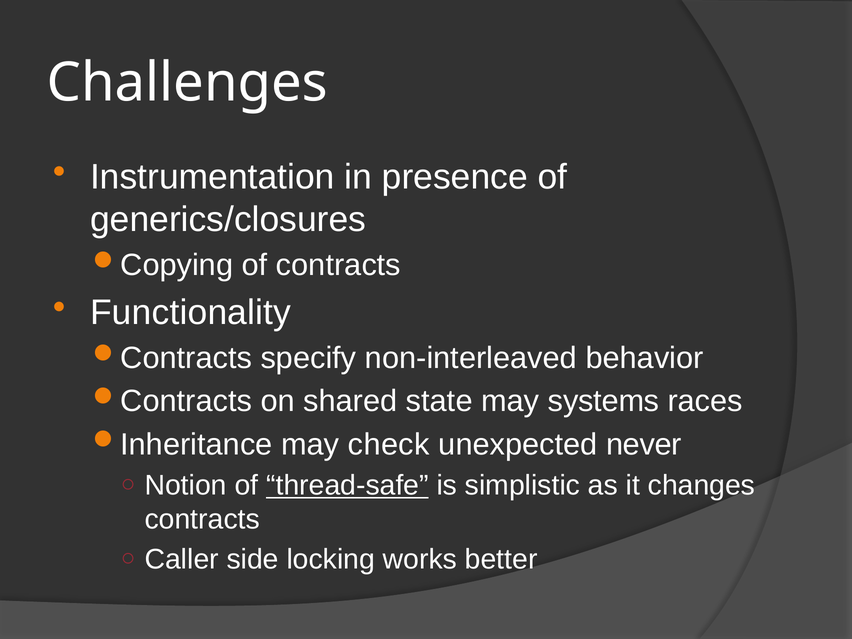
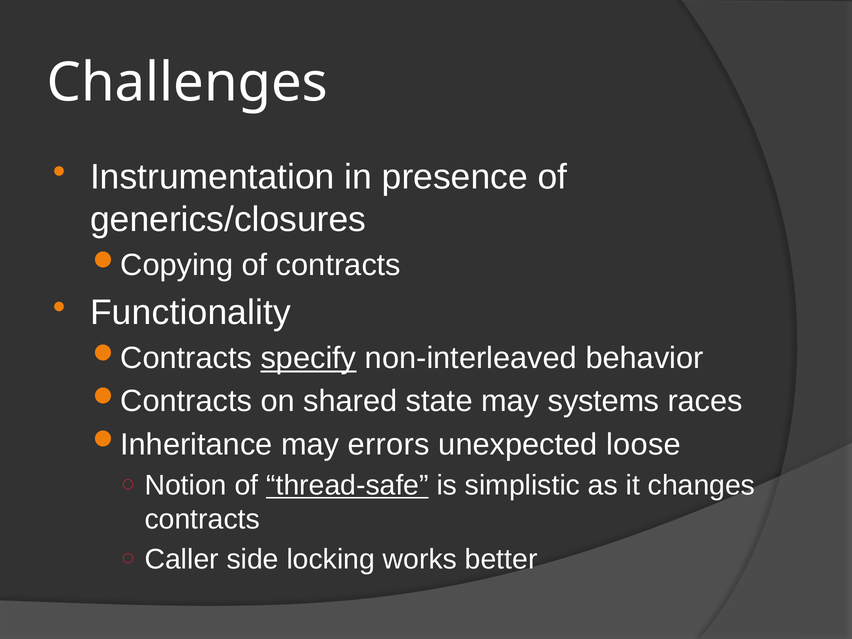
specify underline: none -> present
check: check -> errors
never: never -> loose
